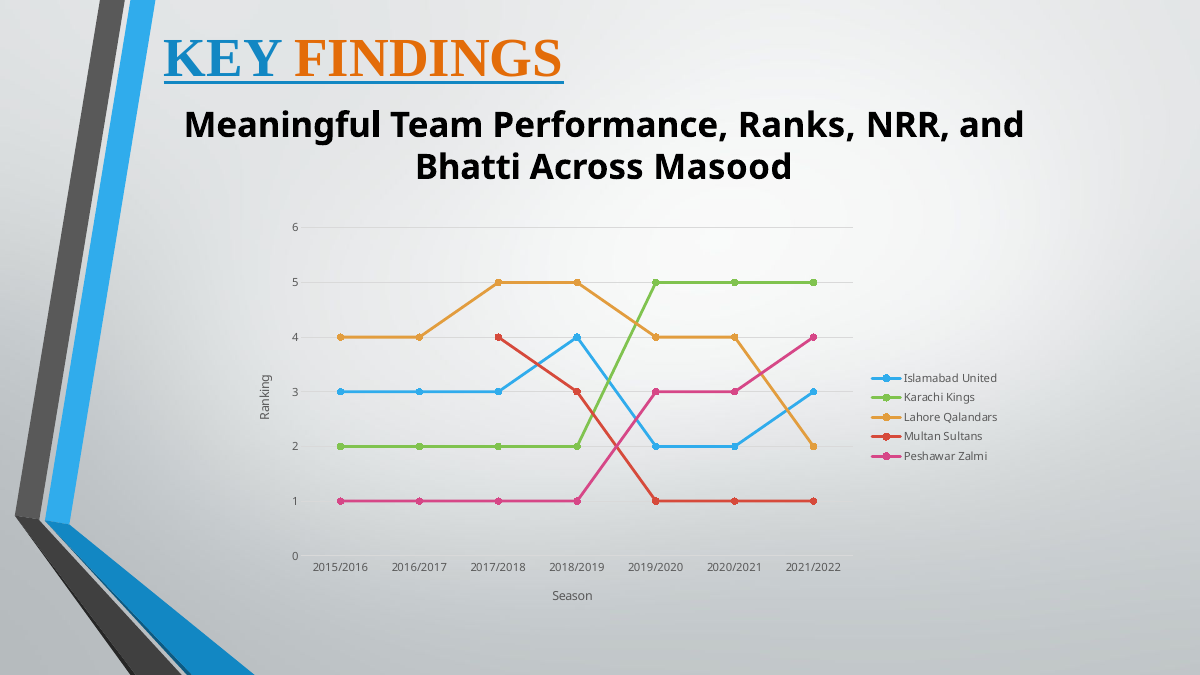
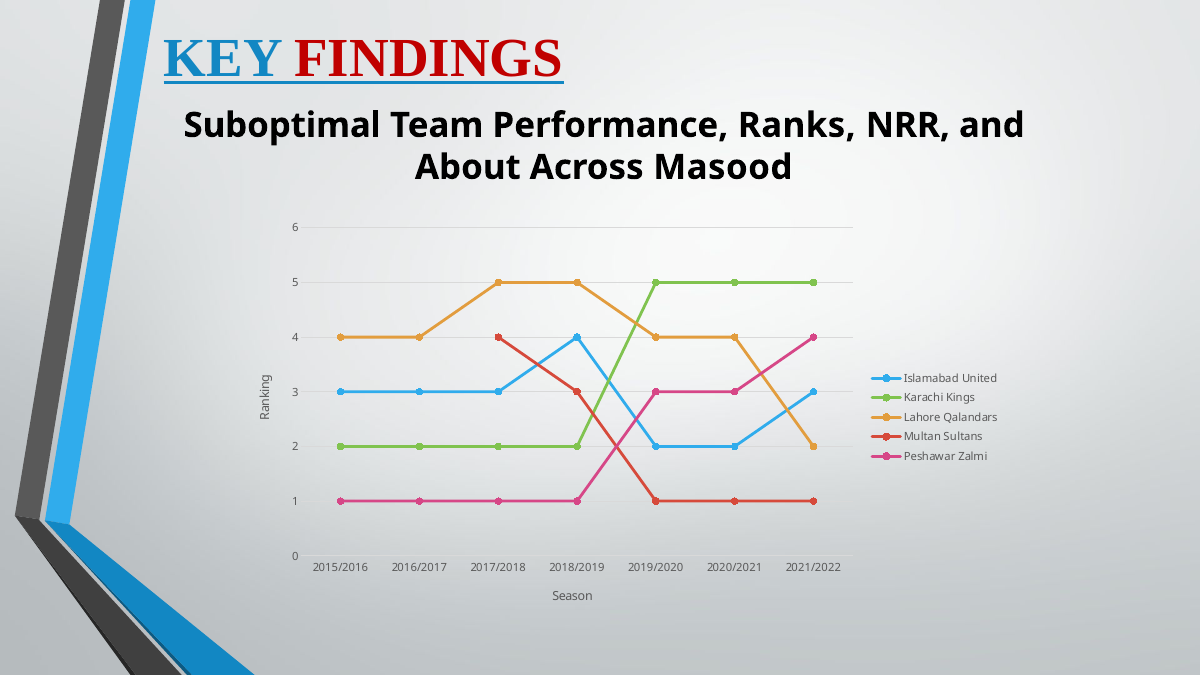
FINDINGS colour: orange -> red
Meaningful: Meaningful -> Suboptimal
Bhatti: Bhatti -> About
